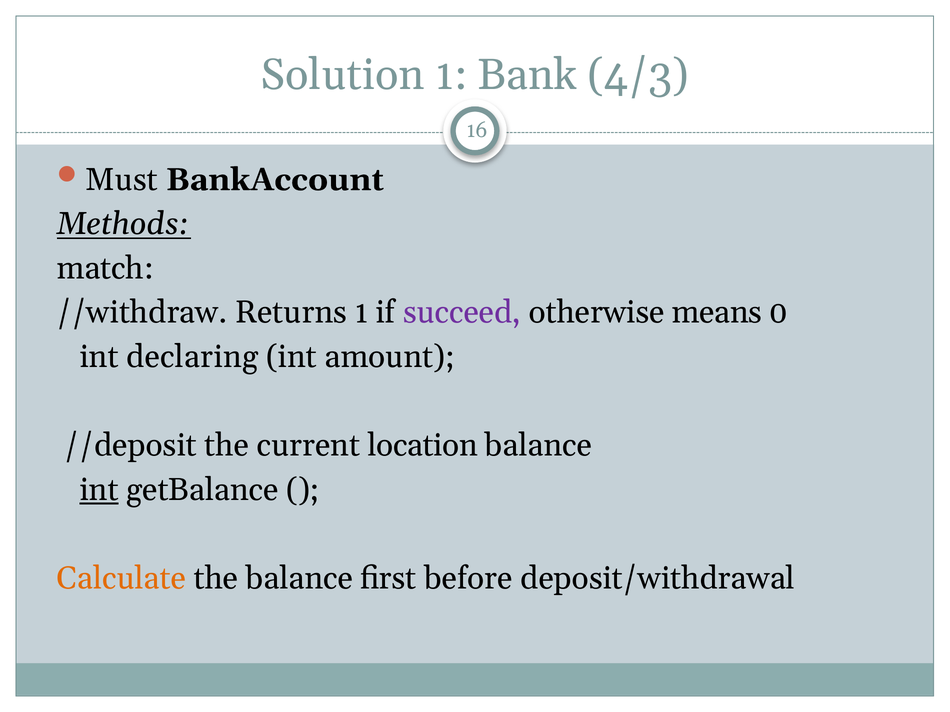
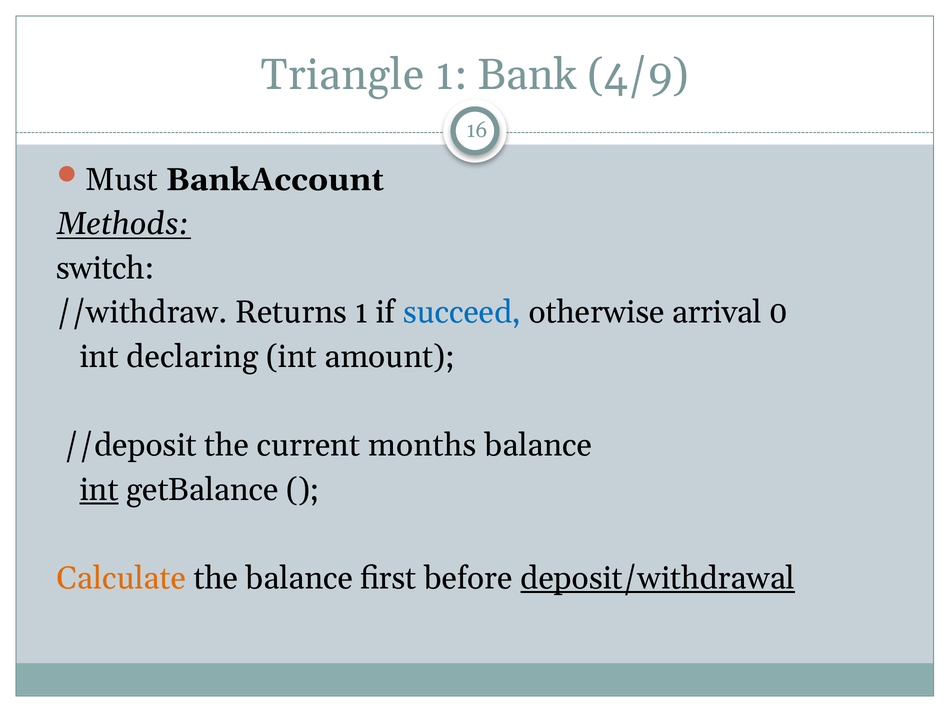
Solution: Solution -> Triangle
4/3: 4/3 -> 4/9
match: match -> switch
succeed colour: purple -> blue
means: means -> arrival
location: location -> months
deposit/withdrawal underline: none -> present
